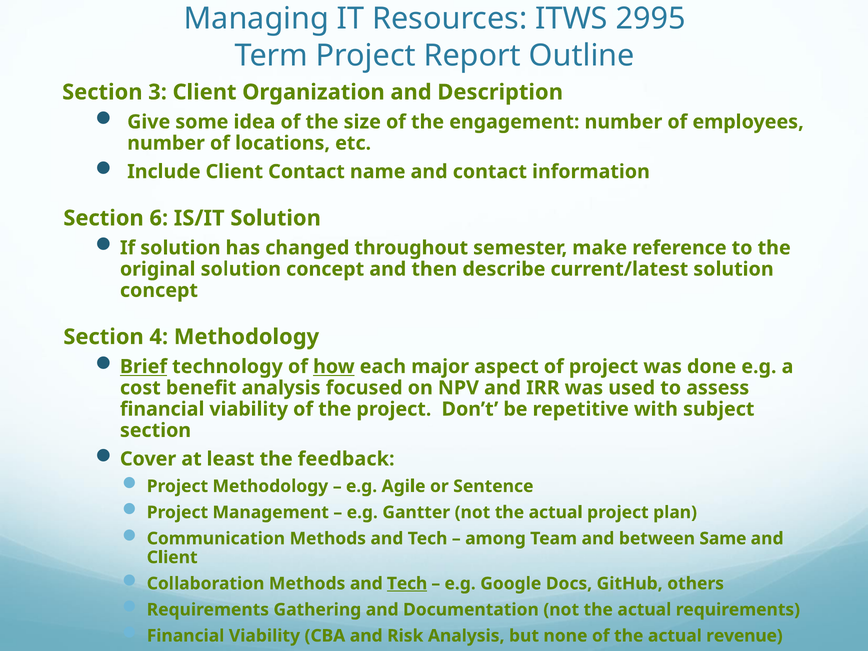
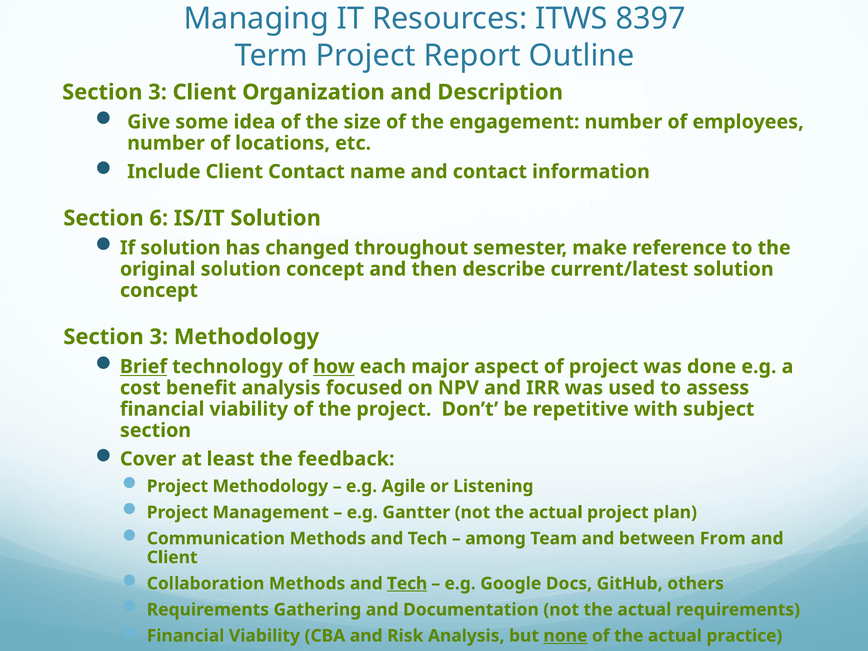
2995: 2995 -> 8397
4 at (159, 337): 4 -> 3
Sentence: Sentence -> Listening
Same: Same -> From
none underline: none -> present
revenue: revenue -> practice
